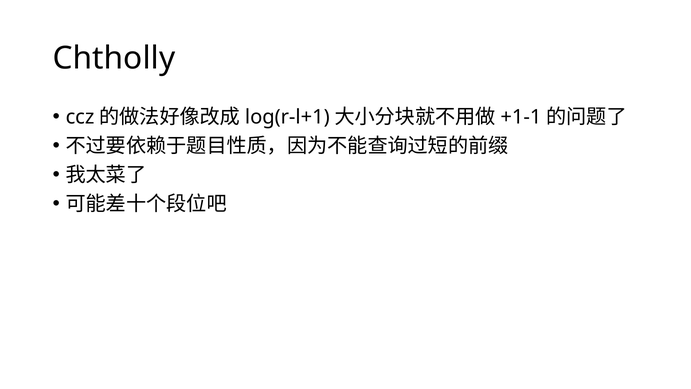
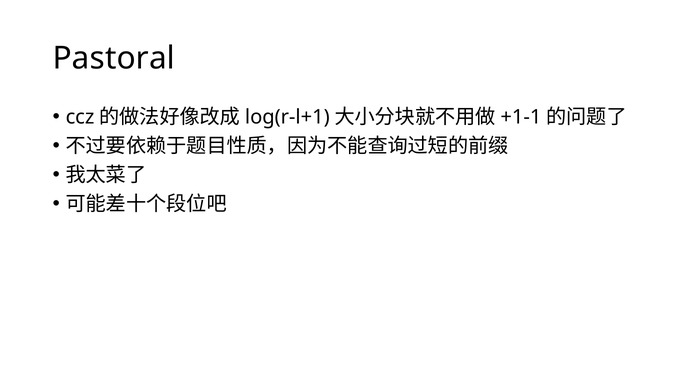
Chtholly: Chtholly -> Pastoral
